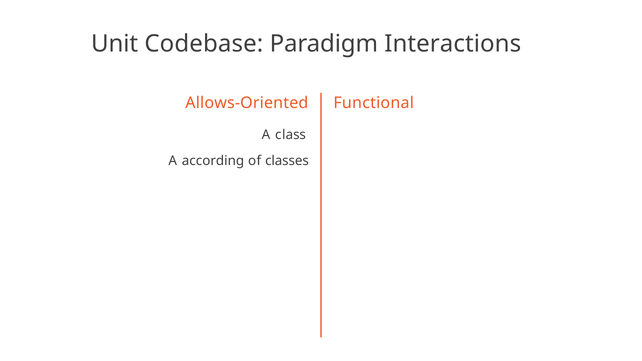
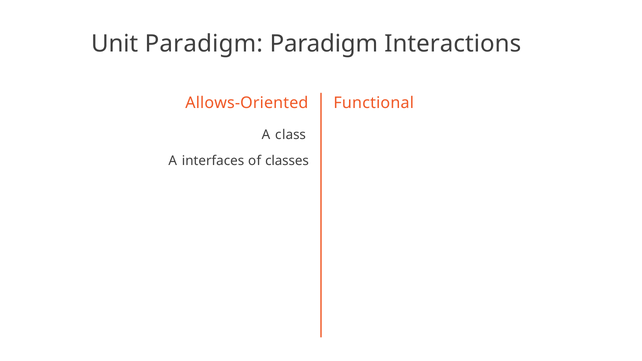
Unit Codebase: Codebase -> Paradigm
according: according -> interfaces
